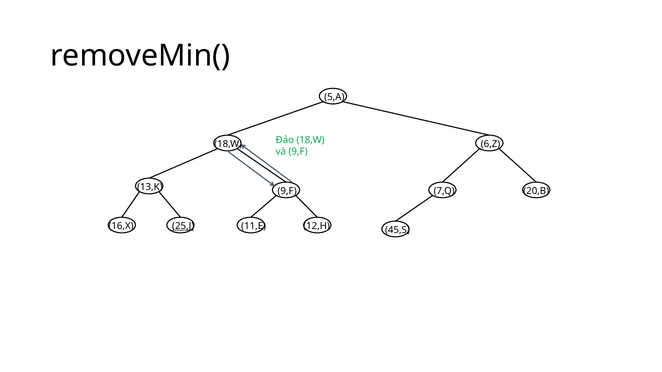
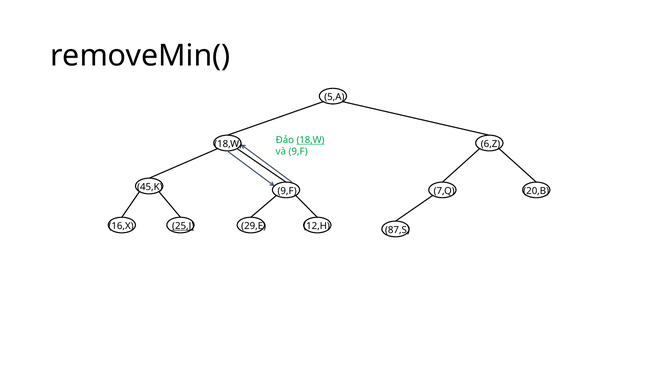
18,W at (311, 140) underline: none -> present
13,K: 13,K -> 45,K
11,E: 11,E -> 29,E
45,S: 45,S -> 87,S
